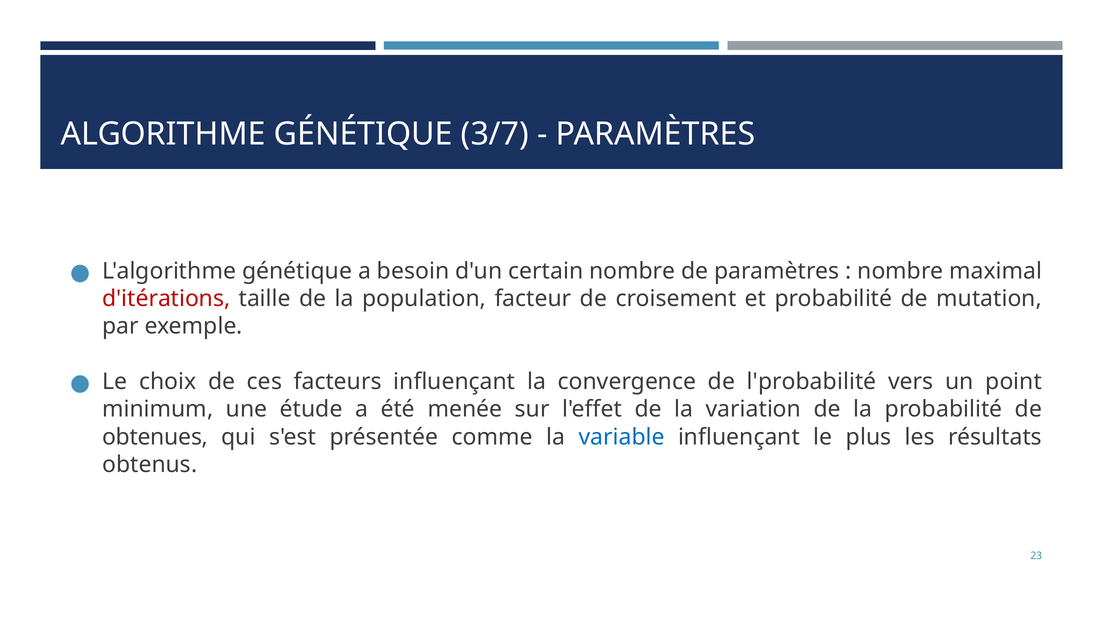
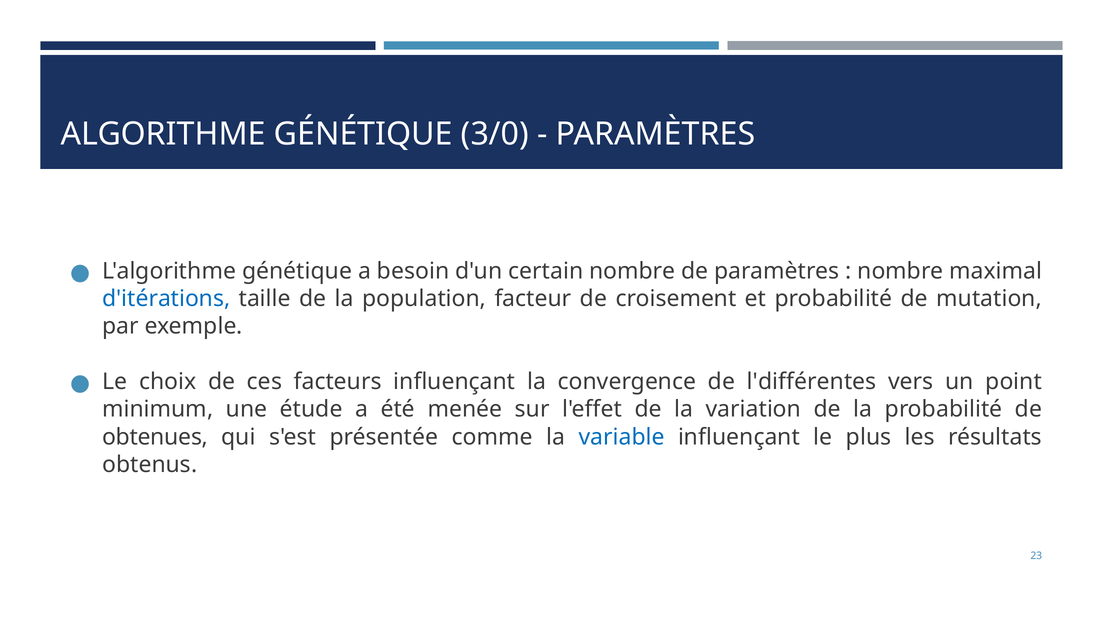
3/7: 3/7 -> 3/0
d'itérations colour: red -> blue
l'probabilité: l'probabilité -> l'différentes
